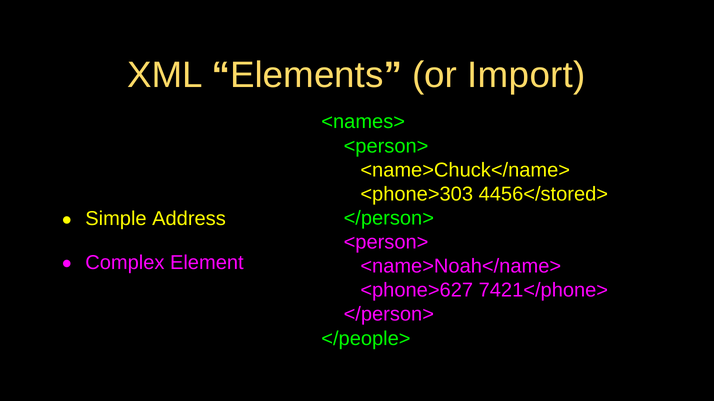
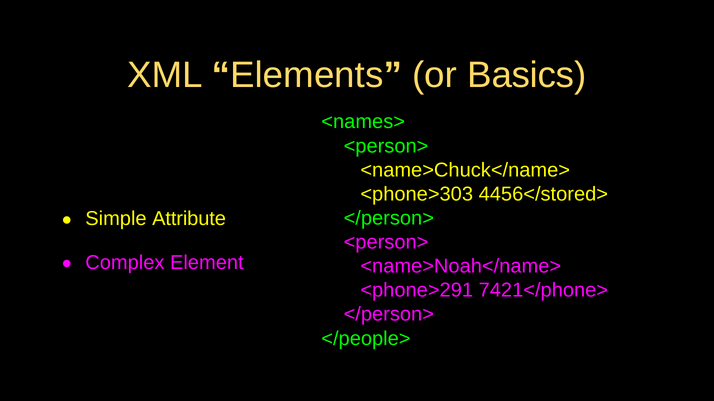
Import: Import -> Basics
Address: Address -> Attribute
<phone>627: <phone>627 -> <phone>291
